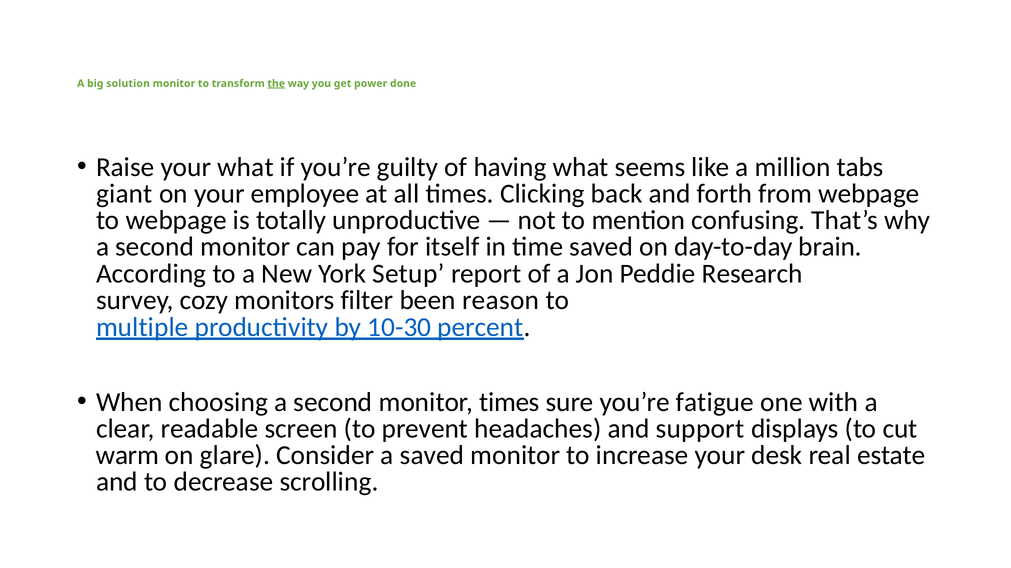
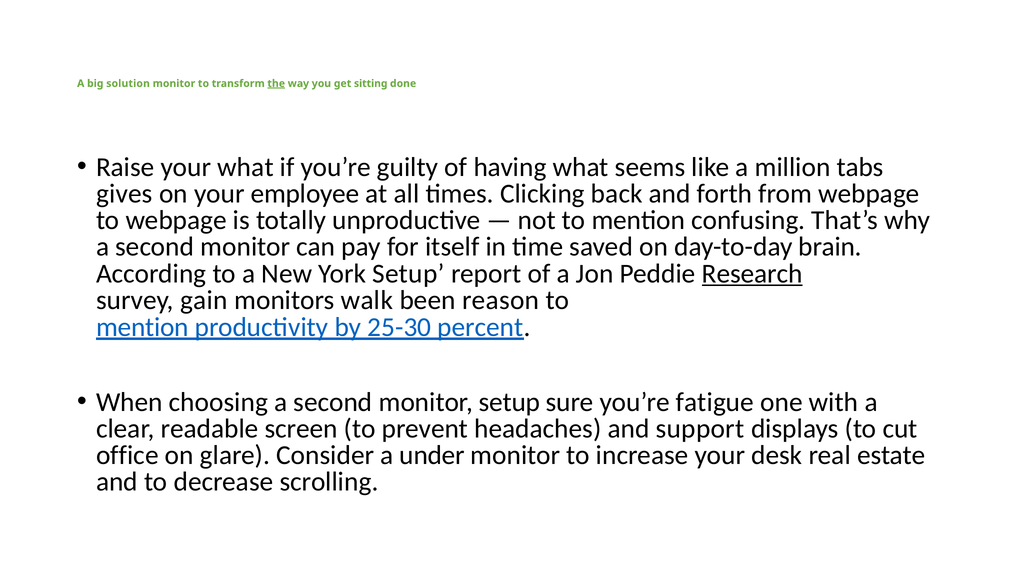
power: power -> sitting
giant: giant -> gives
Research underline: none -> present
cozy: cozy -> gain
filter: filter -> walk
multiple at (142, 327): multiple -> mention
10-30: 10-30 -> 25-30
monitor times: times -> setup
warm: warm -> office
a saved: saved -> under
